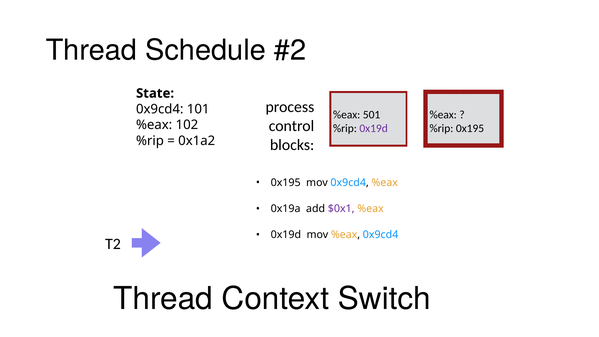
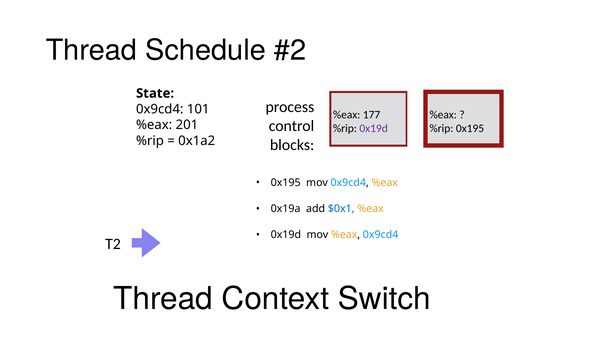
501: 501 -> 177
102: 102 -> 201
$0x1 colour: purple -> blue
